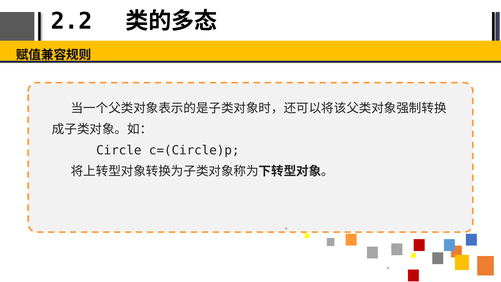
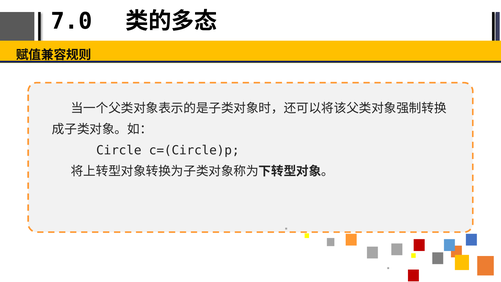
2.2: 2.2 -> 7.0
